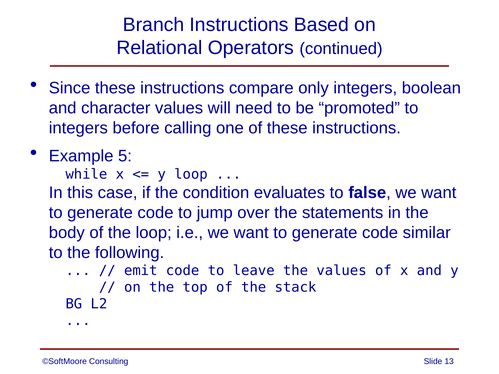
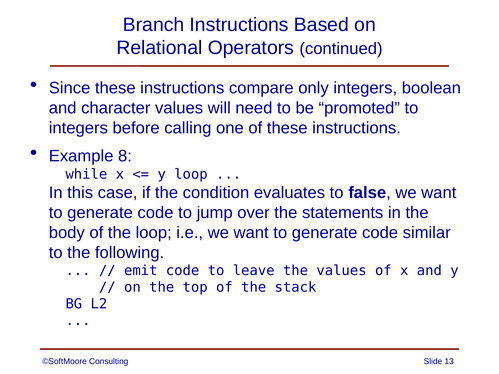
5: 5 -> 8
